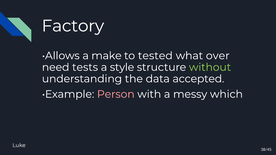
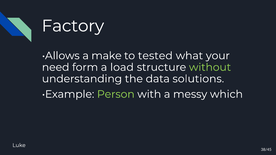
over: over -> your
tests: tests -> form
style: style -> load
accepted: accepted -> solutions
Person colour: pink -> light green
